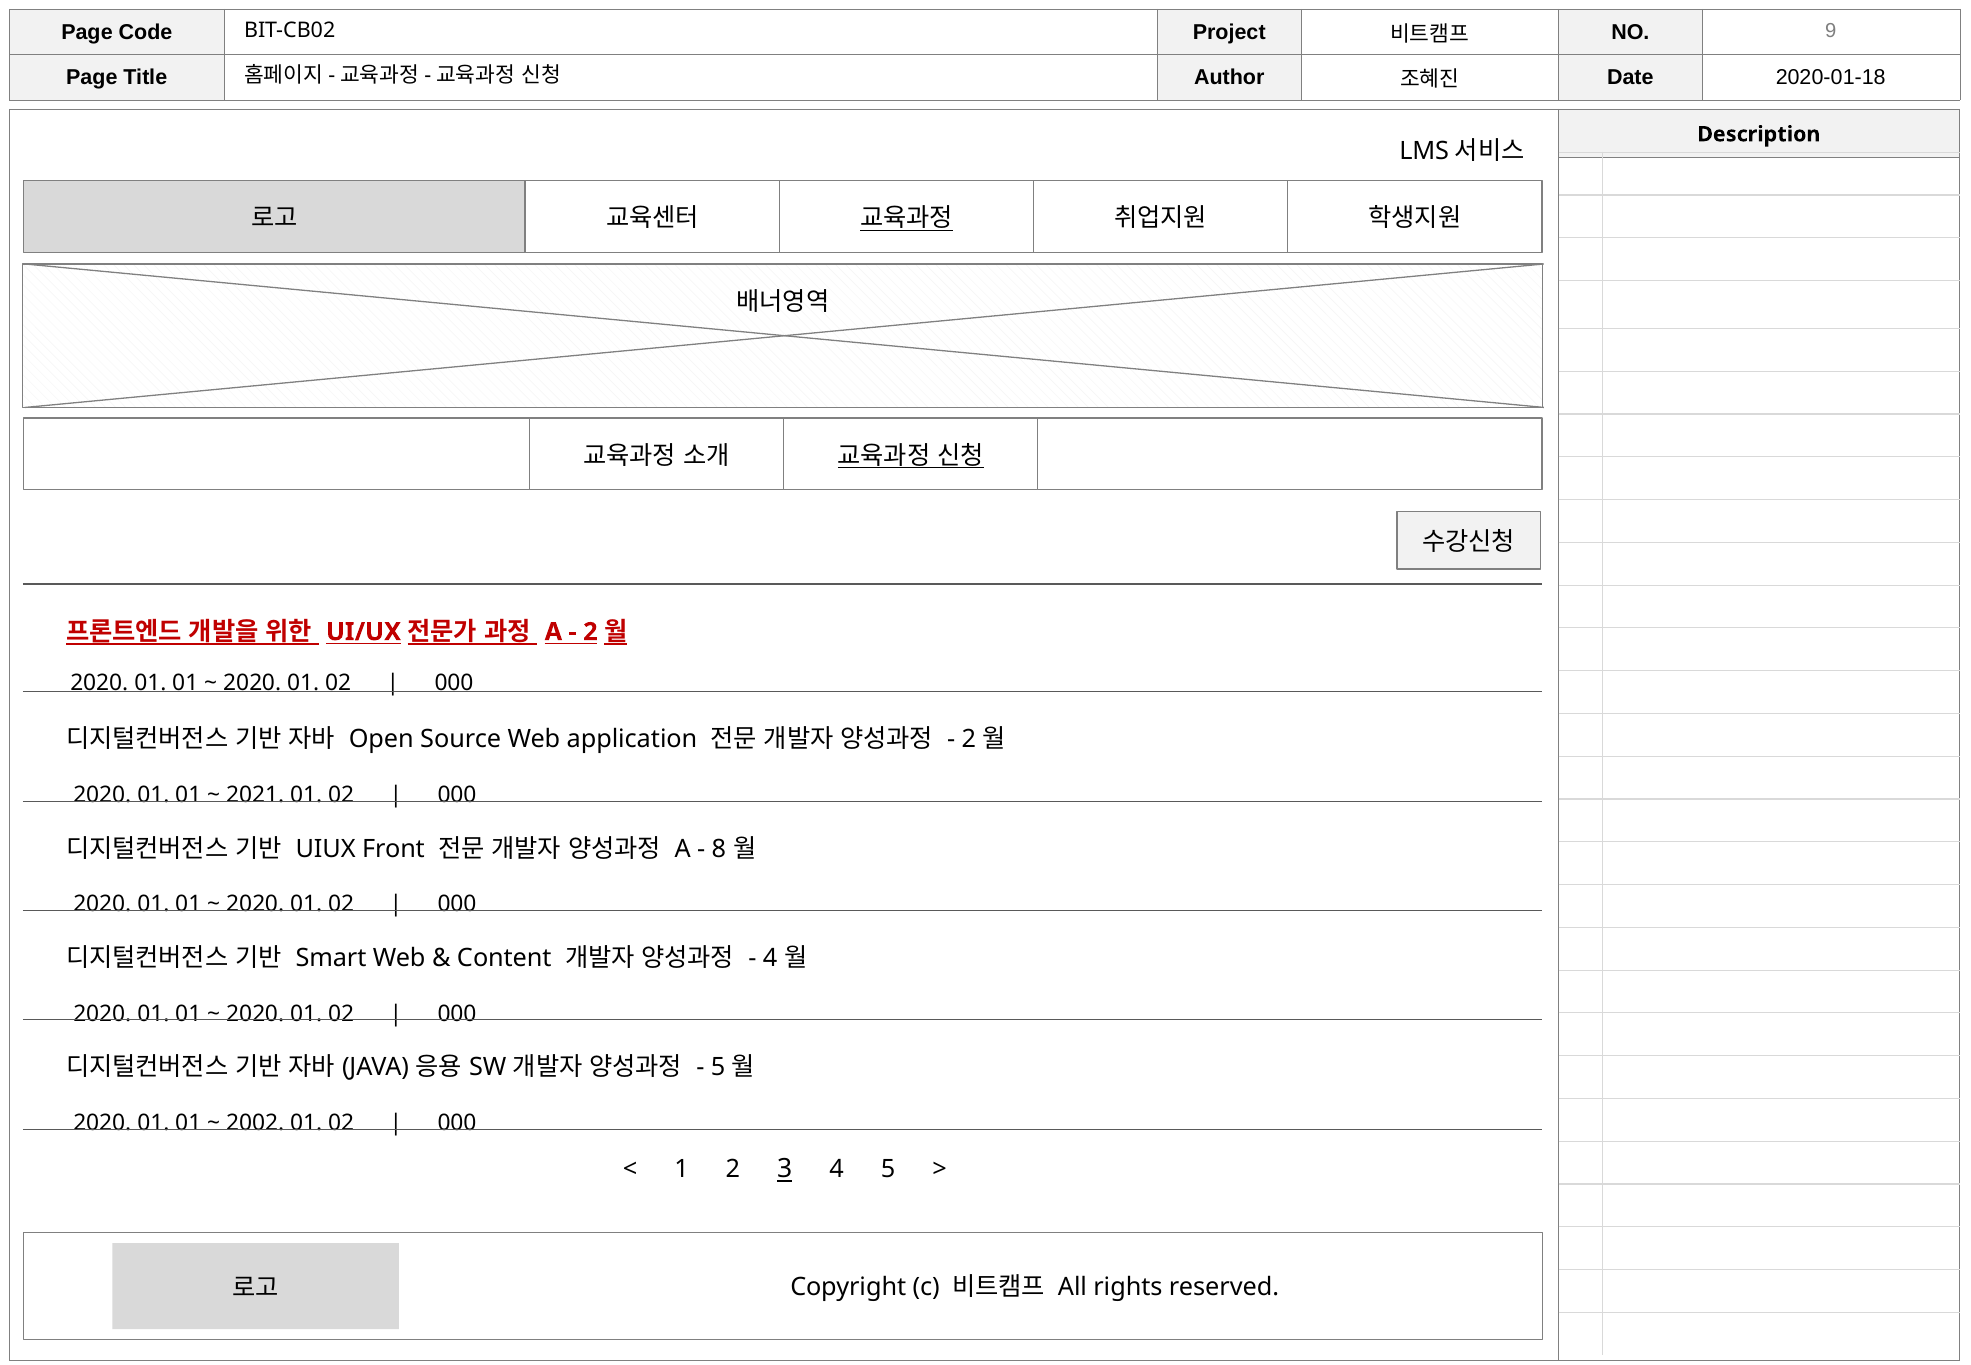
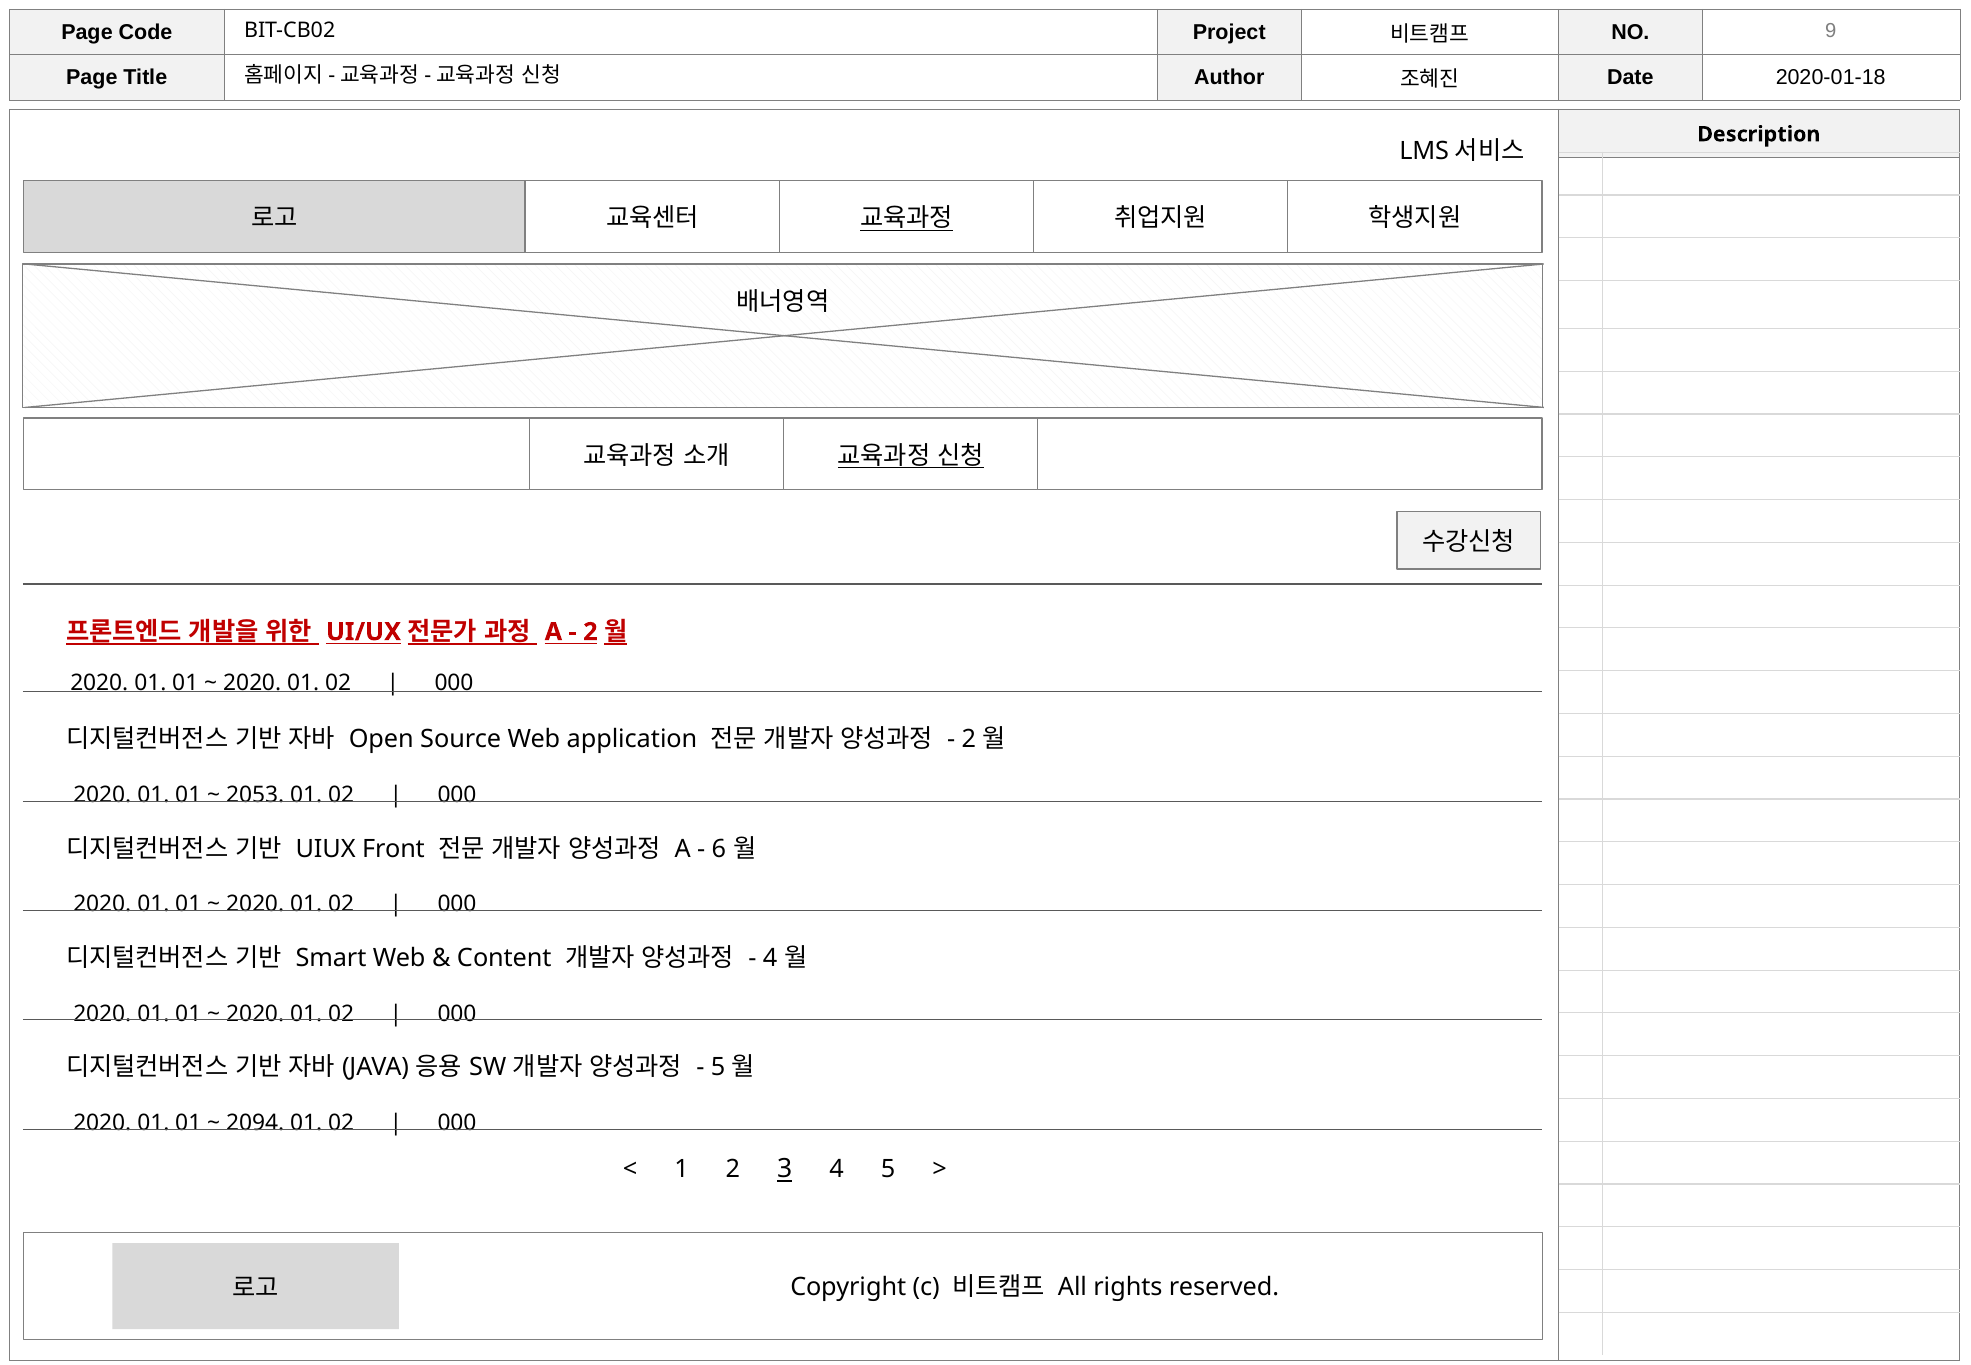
2021: 2021 -> 2053
8: 8 -> 6
2002: 2002 -> 2094
